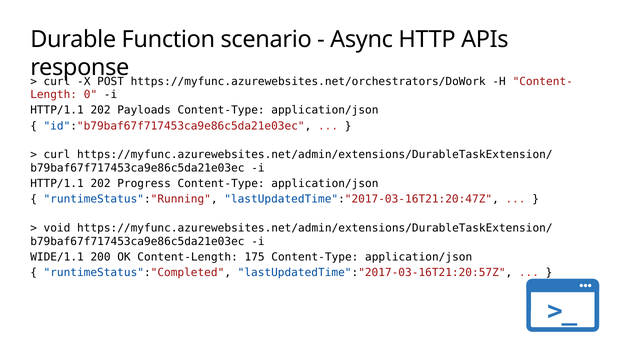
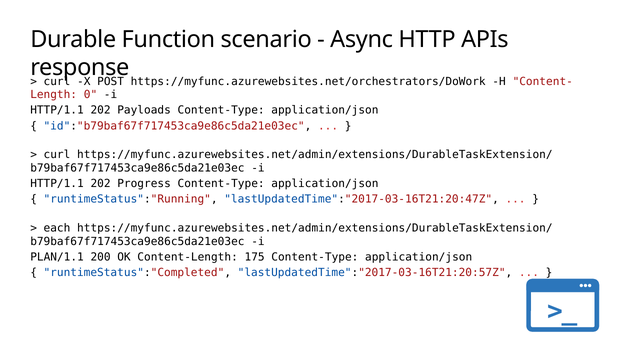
void: void -> each
WIDE/1.1: WIDE/1.1 -> PLAN/1.1
